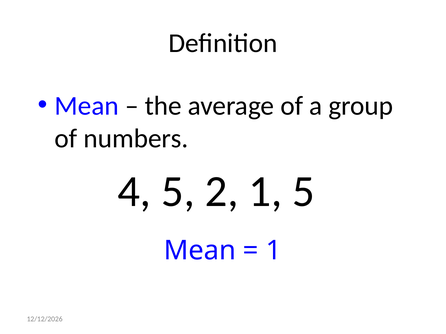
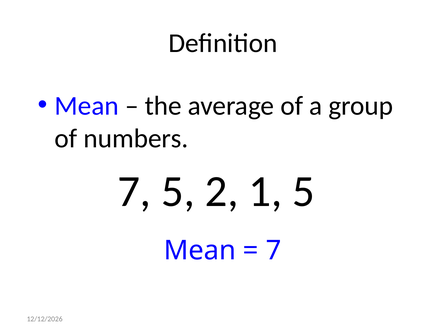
4 at (134, 192): 4 -> 7
1 at (273, 251): 1 -> 7
